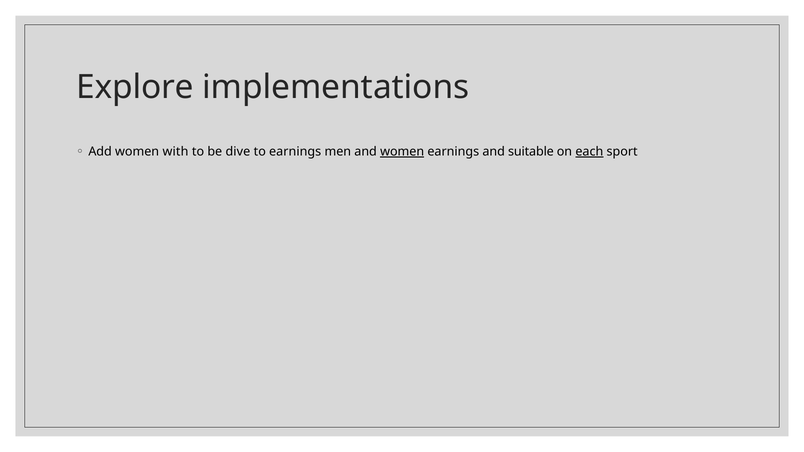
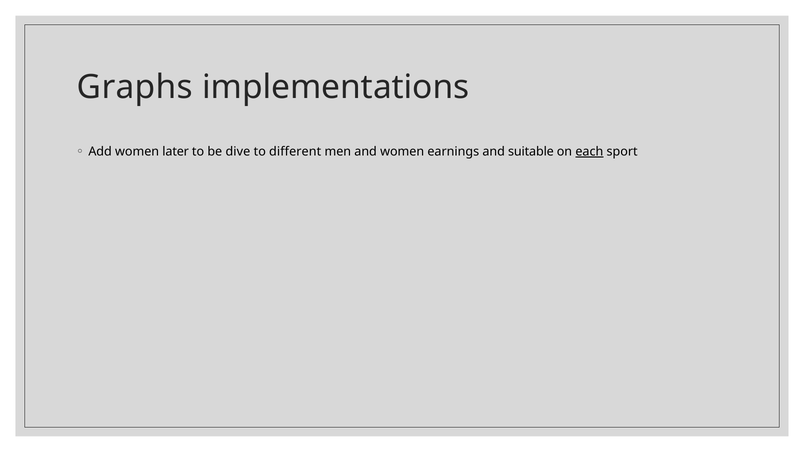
Explore: Explore -> Graphs
with: with -> later
to earnings: earnings -> different
women at (402, 152) underline: present -> none
